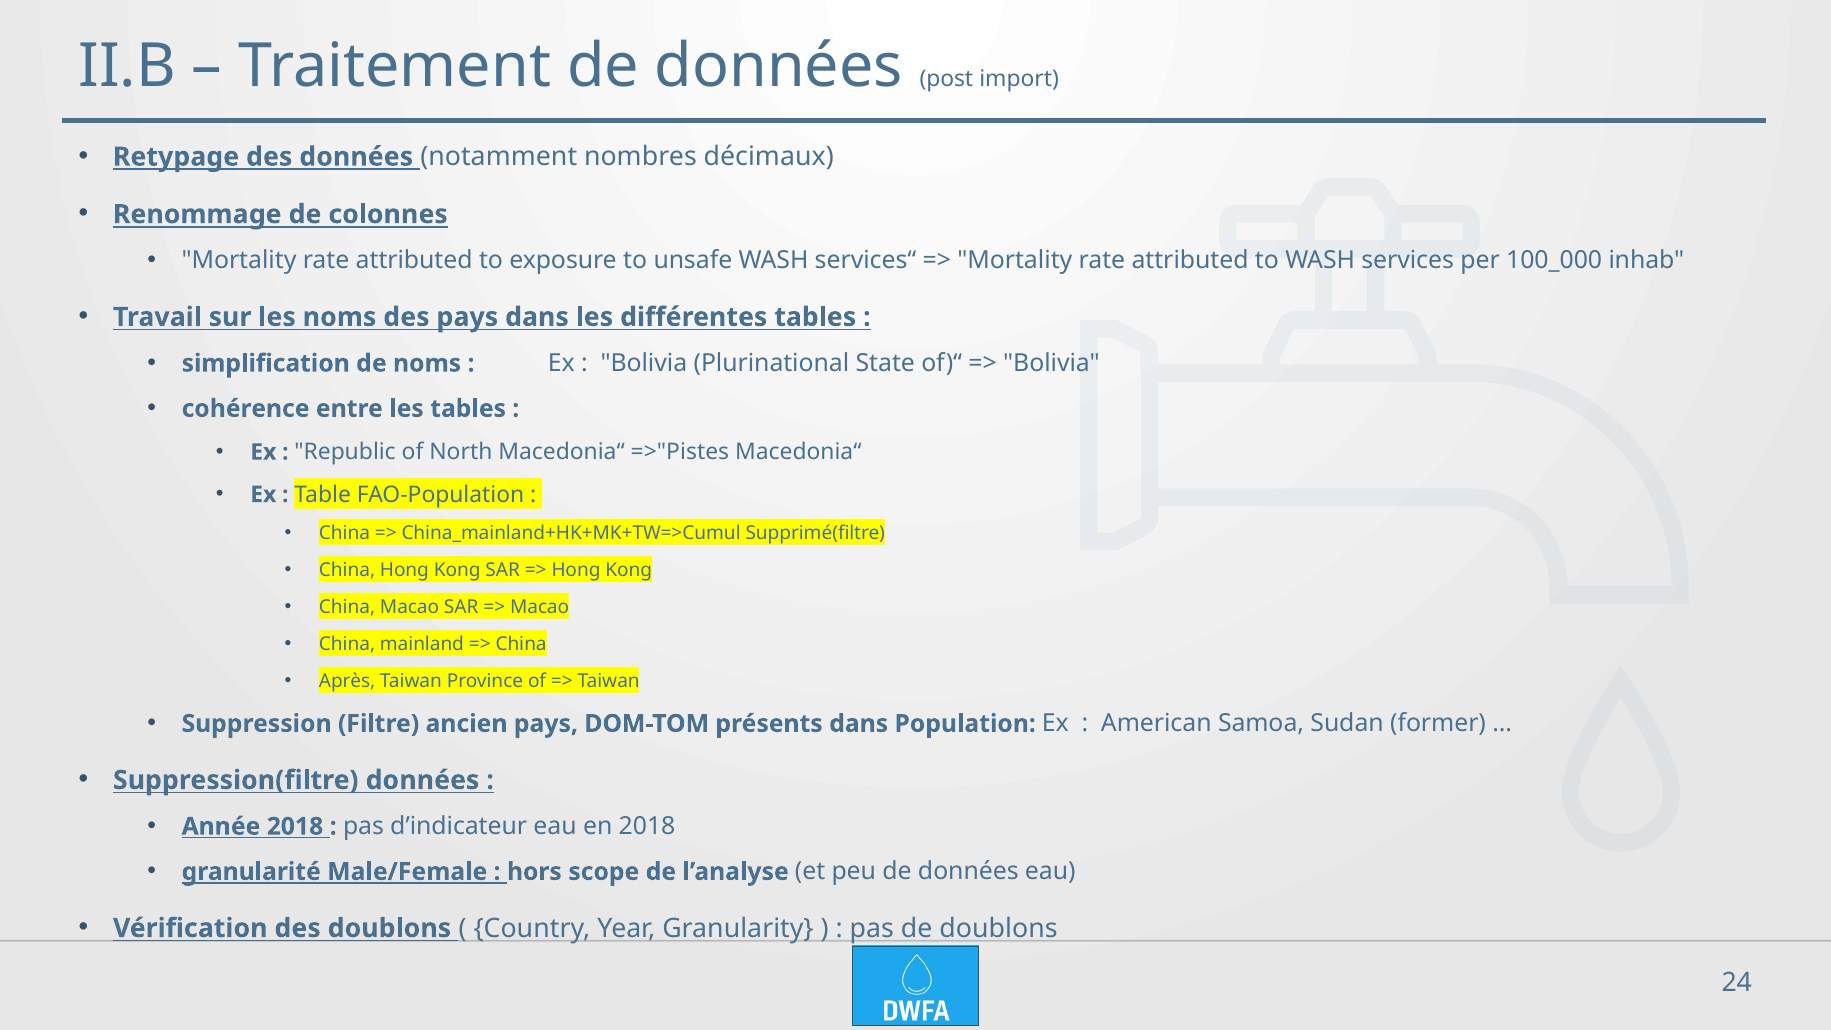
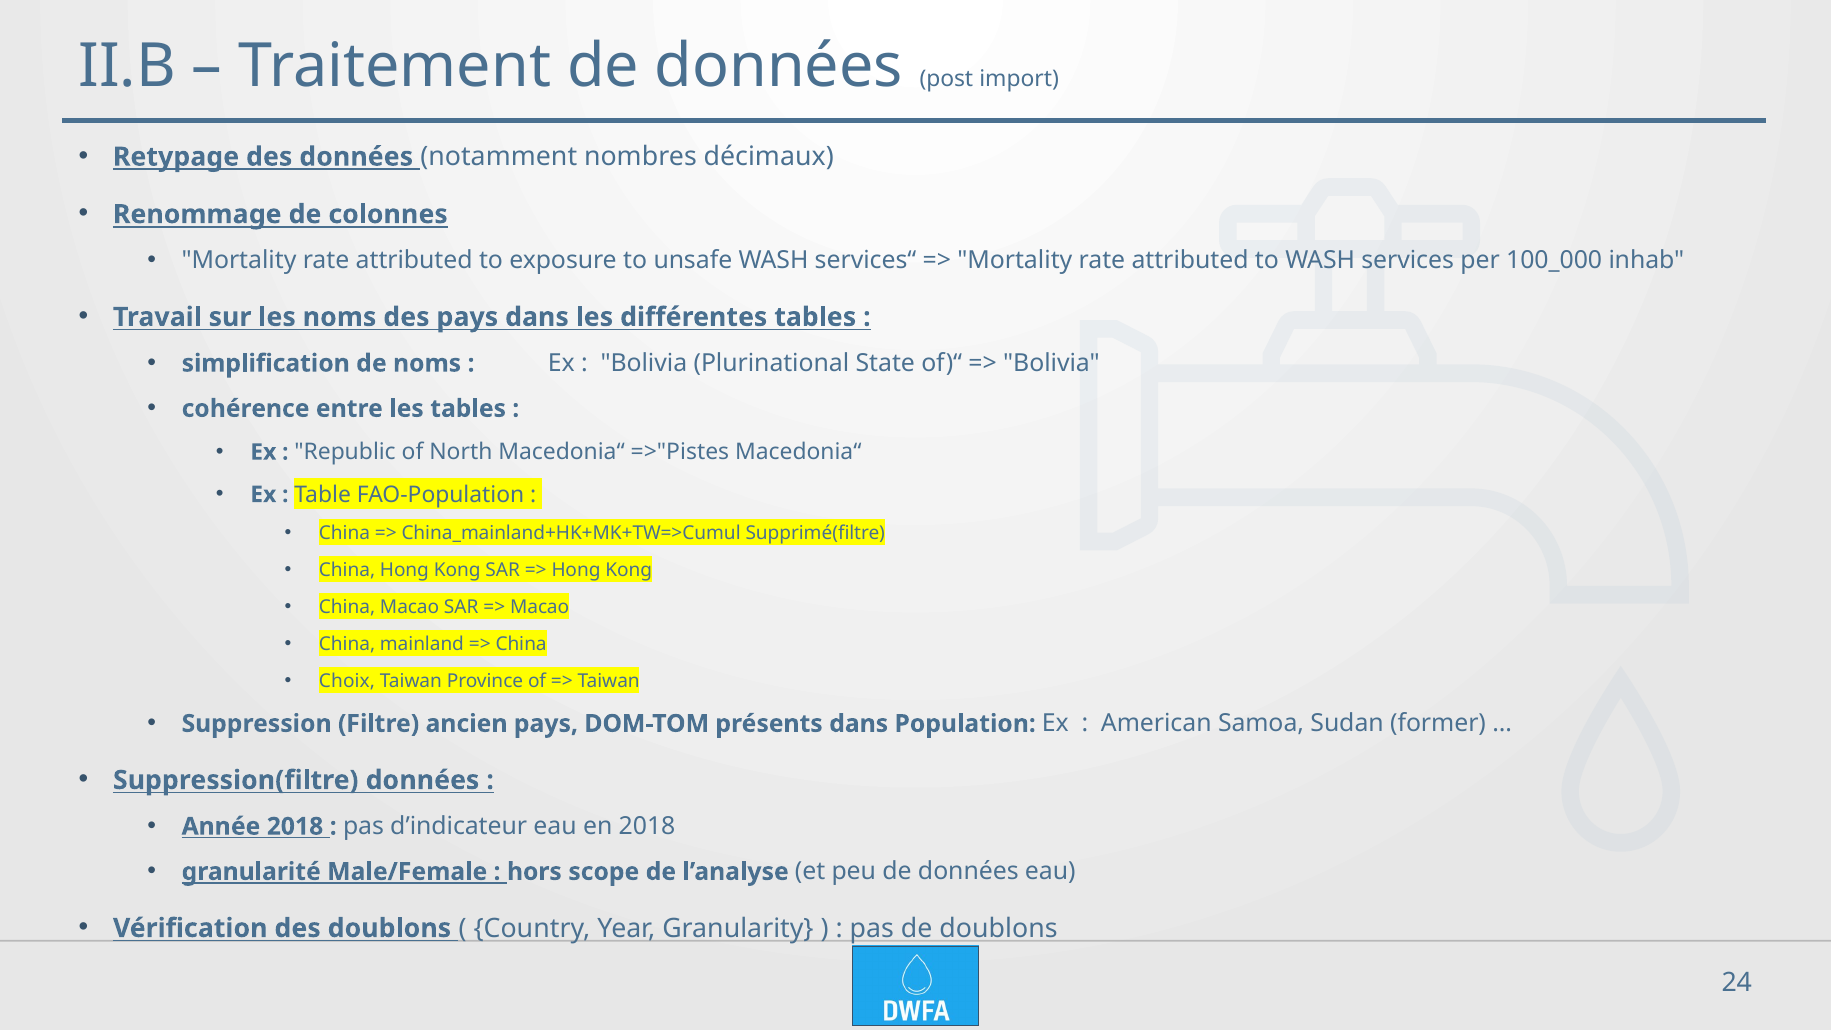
Après: Après -> Choix
